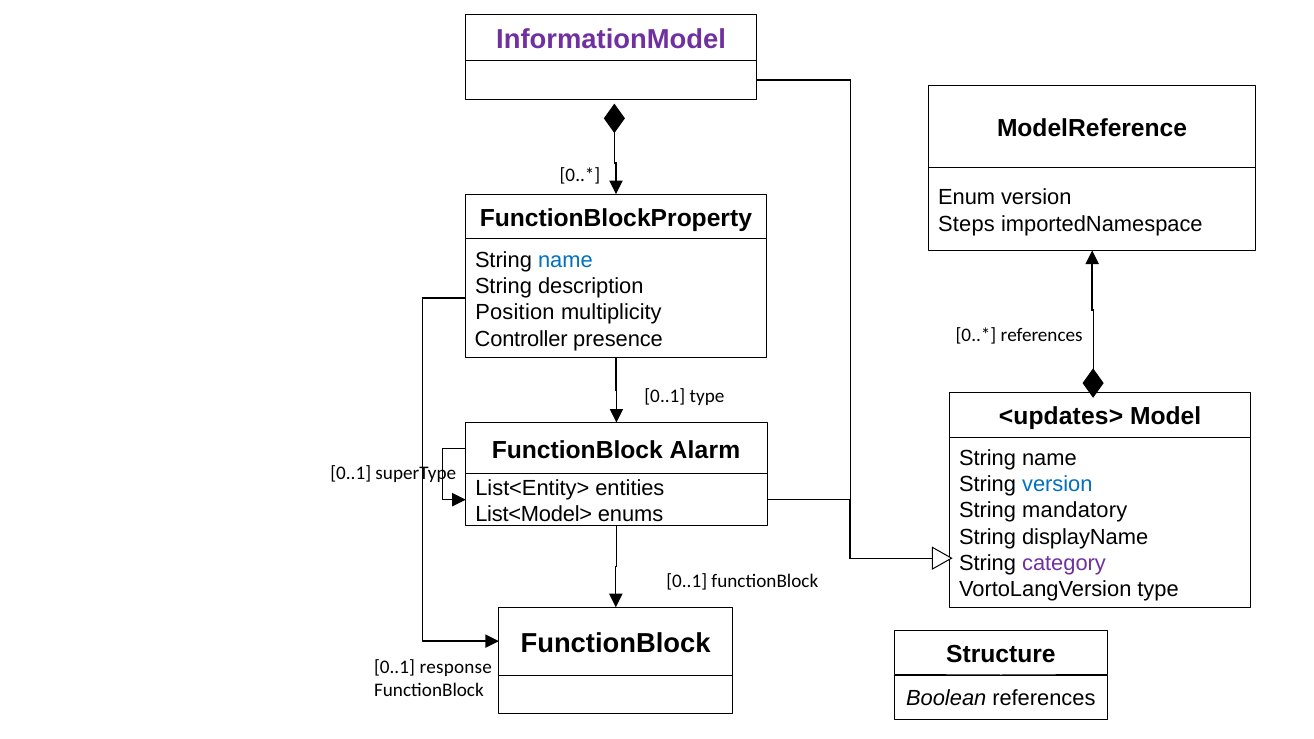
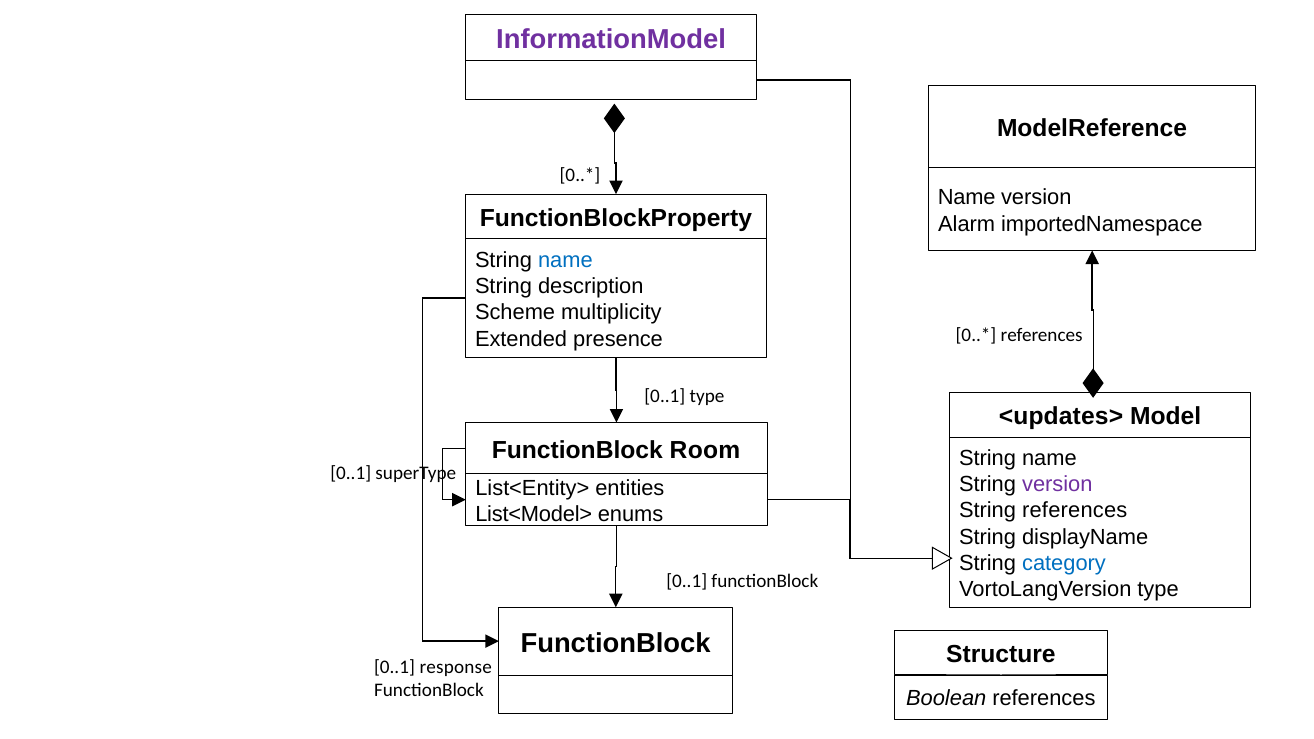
Enum at (967, 198): Enum -> Name
Steps: Steps -> Alarm
Position: Position -> Scheme
Controller: Controller -> Extended
Alarm: Alarm -> Room
version at (1057, 484) colour: blue -> purple
String mandatory: mandatory -> references
category colour: purple -> blue
